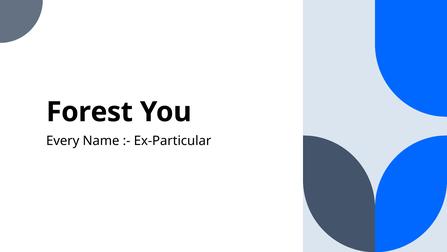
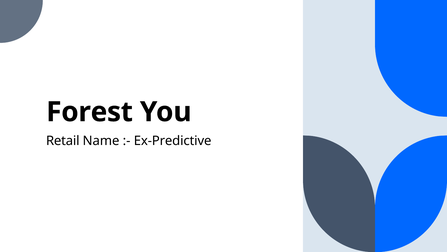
Every: Every -> Retail
Ex-Particular: Ex-Particular -> Ex-Predictive
